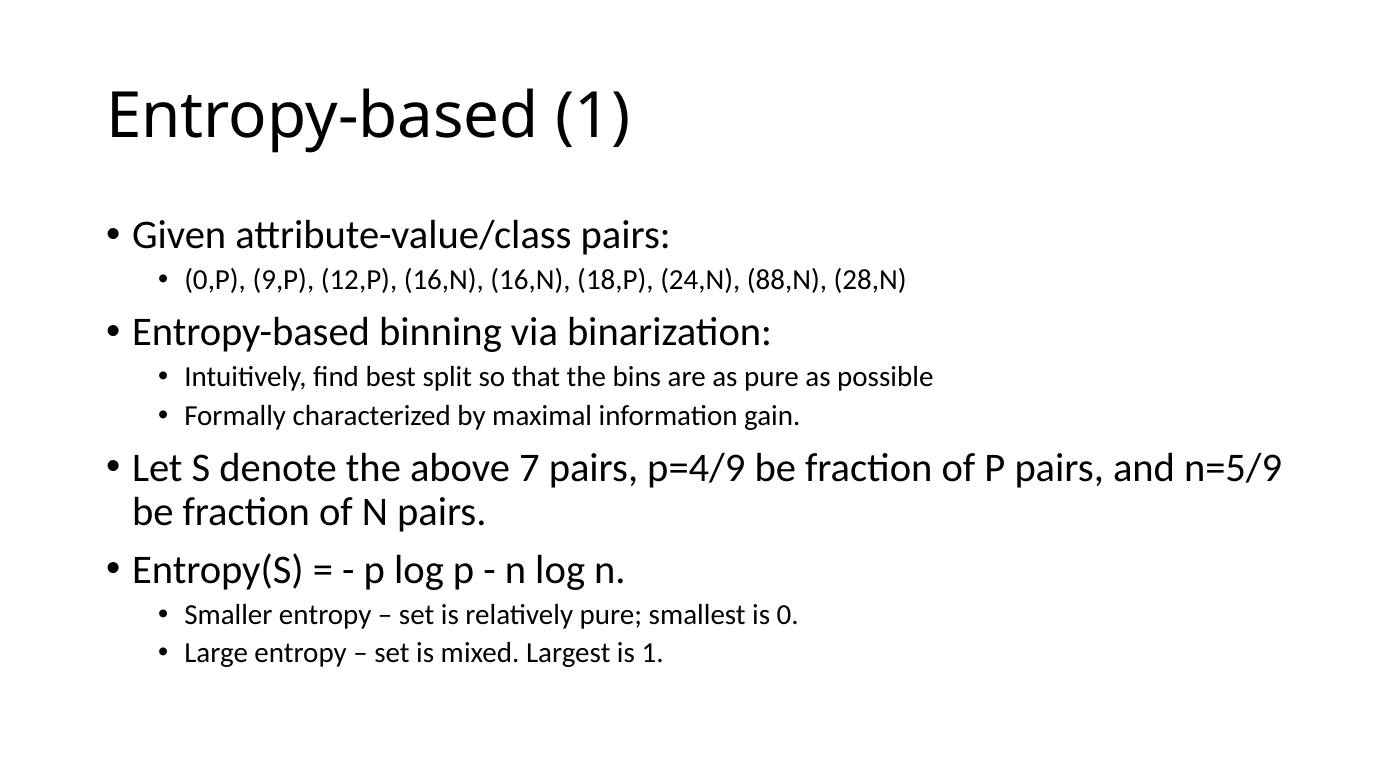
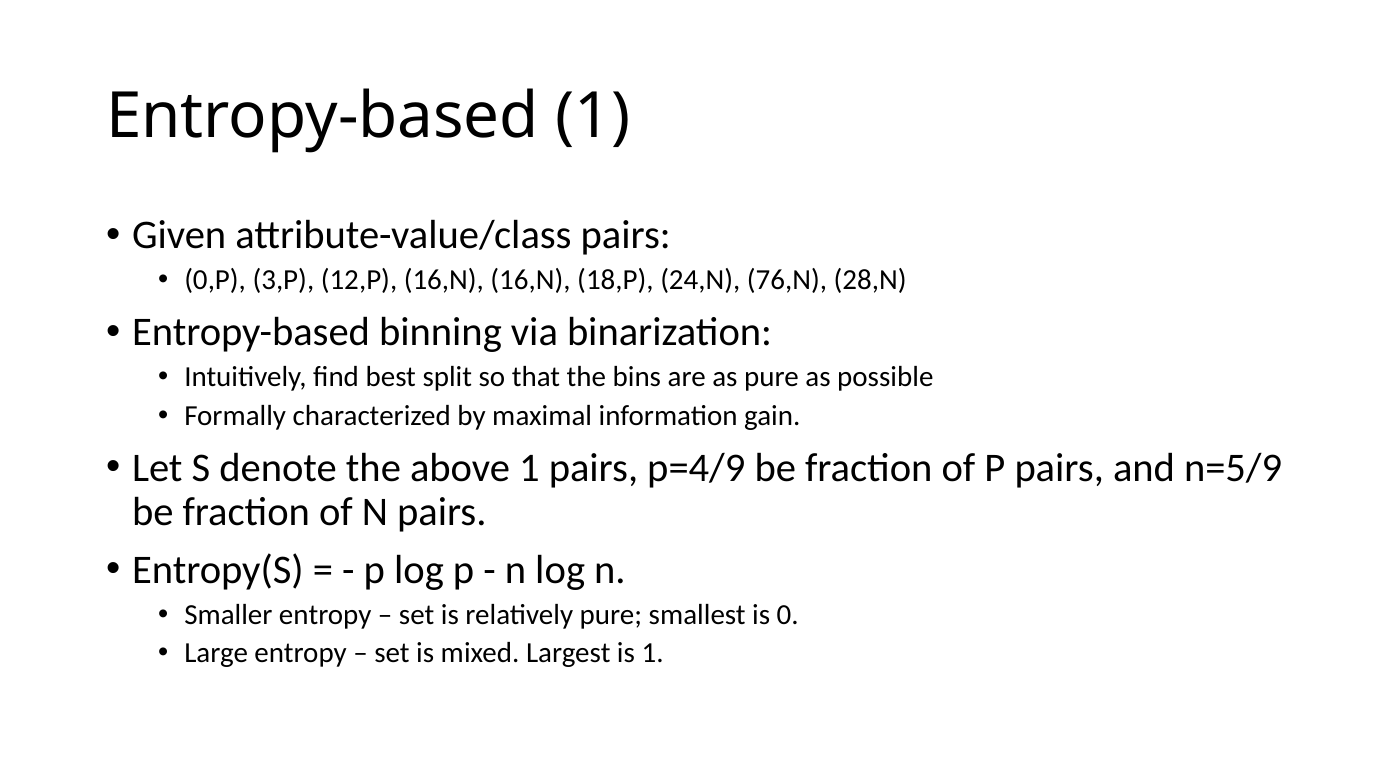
9,P: 9,P -> 3,P
88,N: 88,N -> 76,N
above 7: 7 -> 1
